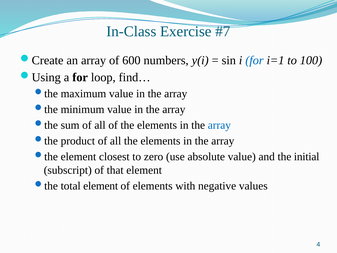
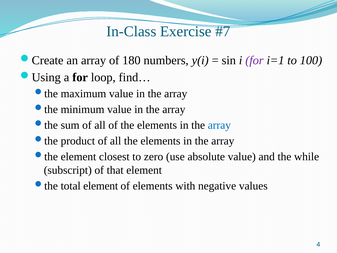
600: 600 -> 180
for at (254, 60) colour: blue -> purple
initial: initial -> while
